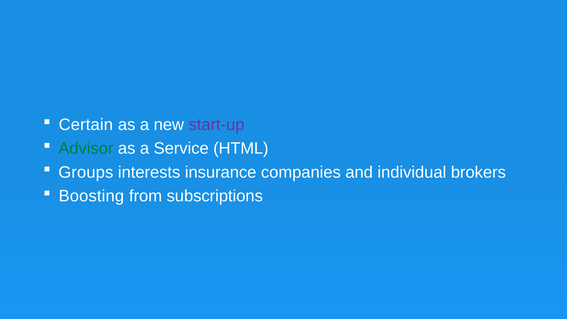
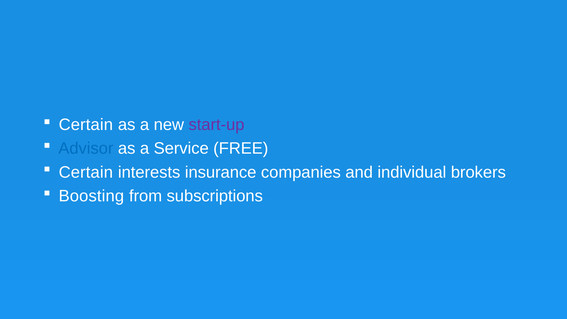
Advisor colour: green -> blue
HTML: HTML -> FREE
Groups at (86, 172): Groups -> Certain
